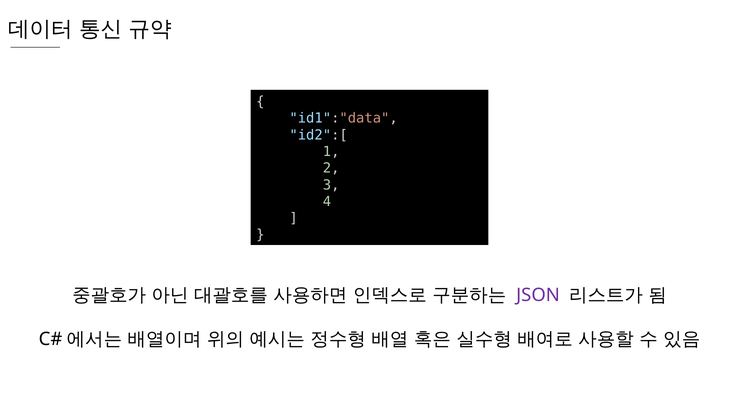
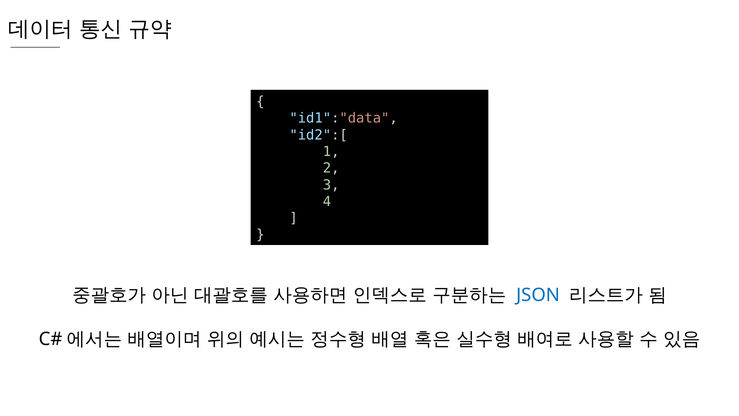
JSON colour: purple -> blue
